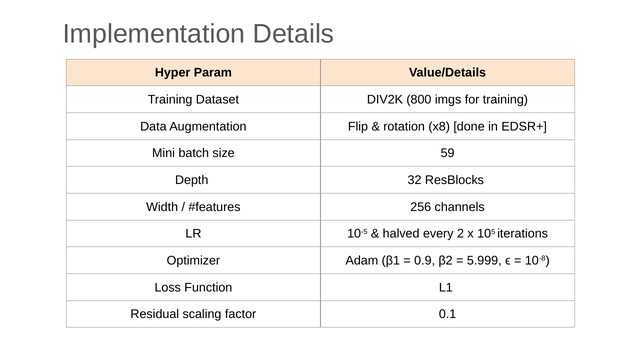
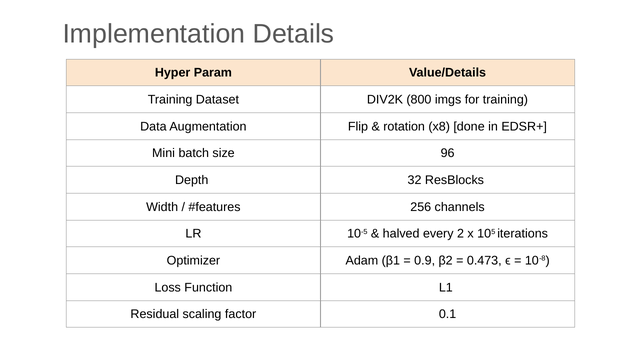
59: 59 -> 96
5.999: 5.999 -> 0.473
